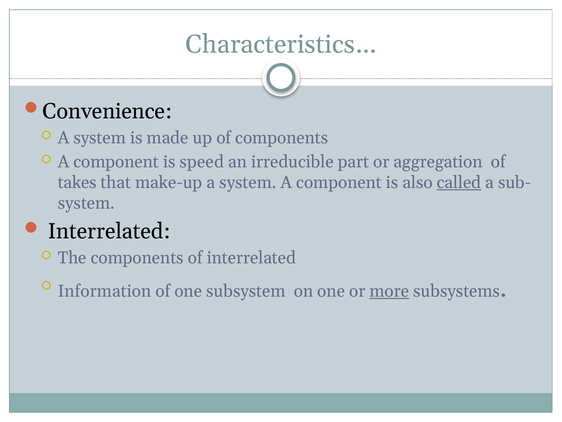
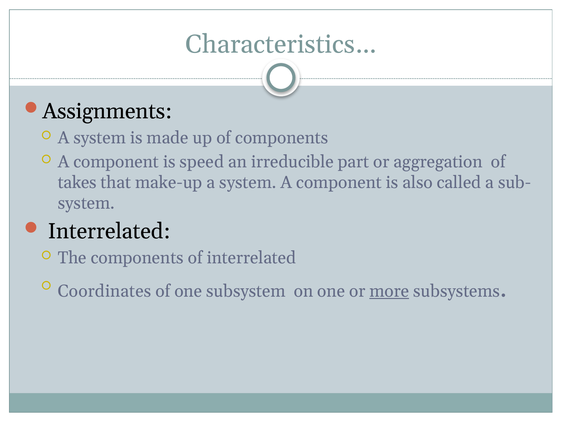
Convenience: Convenience -> Assignments
called underline: present -> none
Information: Information -> Coordinates
